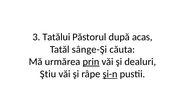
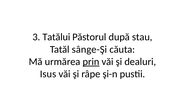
acas: acas -> stau
Ştiu: Ştiu -> Isus
şi-n underline: present -> none
